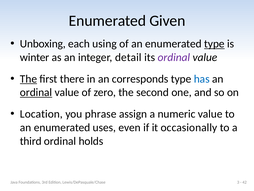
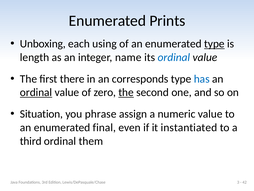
Given: Given -> Prints
winter: winter -> length
detail: detail -> name
ordinal at (174, 57) colour: purple -> blue
The at (28, 79) underline: present -> none
the at (126, 92) underline: none -> present
Location: Location -> Situation
uses: uses -> final
occasionally: occasionally -> instantiated
holds: holds -> them
